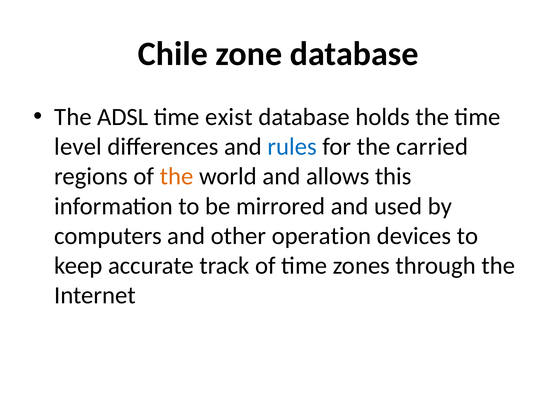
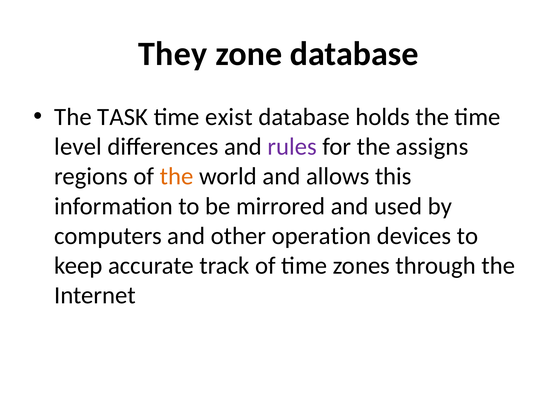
Chile: Chile -> They
ADSL: ADSL -> TASK
rules colour: blue -> purple
carried: carried -> assigns
